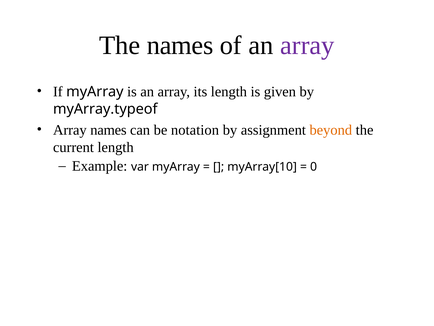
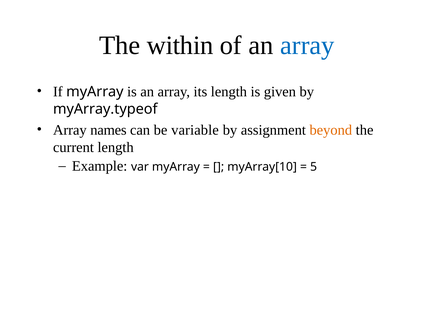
The names: names -> within
array at (307, 45) colour: purple -> blue
notation: notation -> variable
0: 0 -> 5
